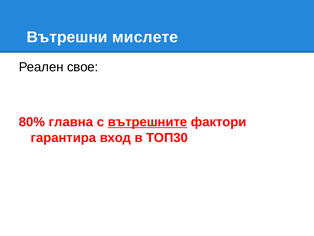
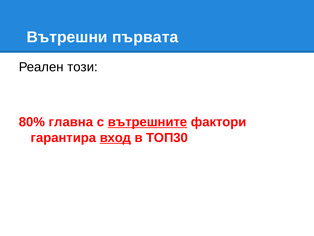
мислете: мислете -> първата
свое: свое -> този
вход underline: none -> present
